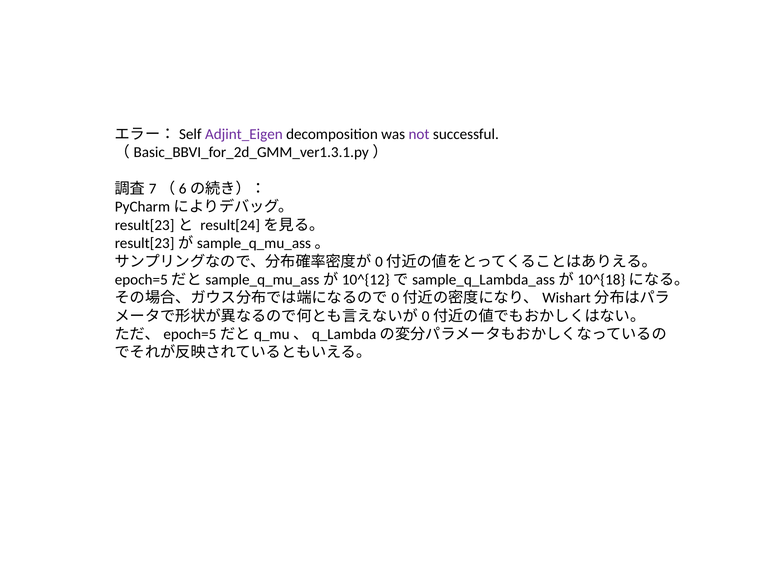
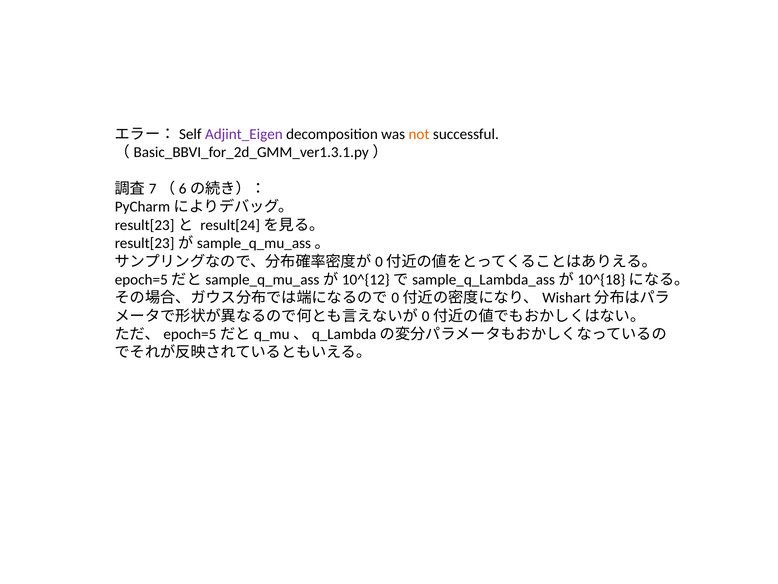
not colour: purple -> orange
